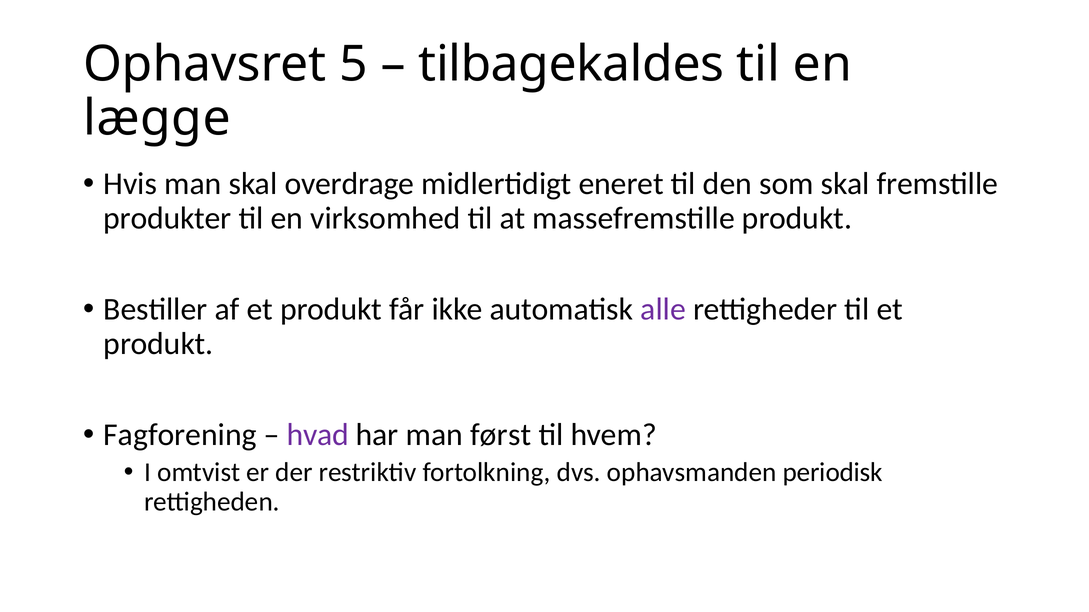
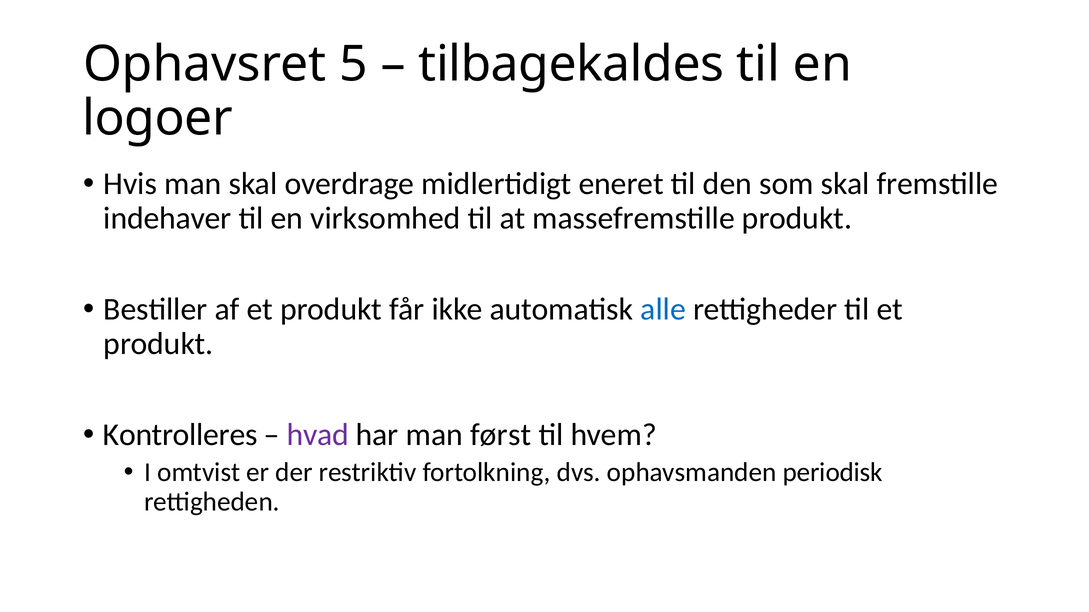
lægge: lægge -> logoer
produkter: produkter -> indehaver
alle colour: purple -> blue
Fagforening: Fagforening -> Kontrolleres
